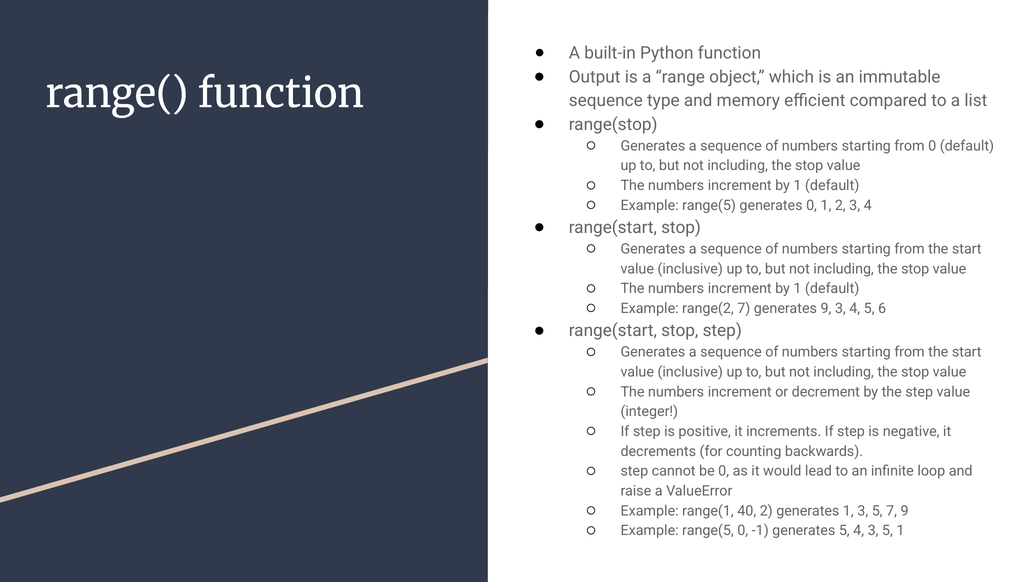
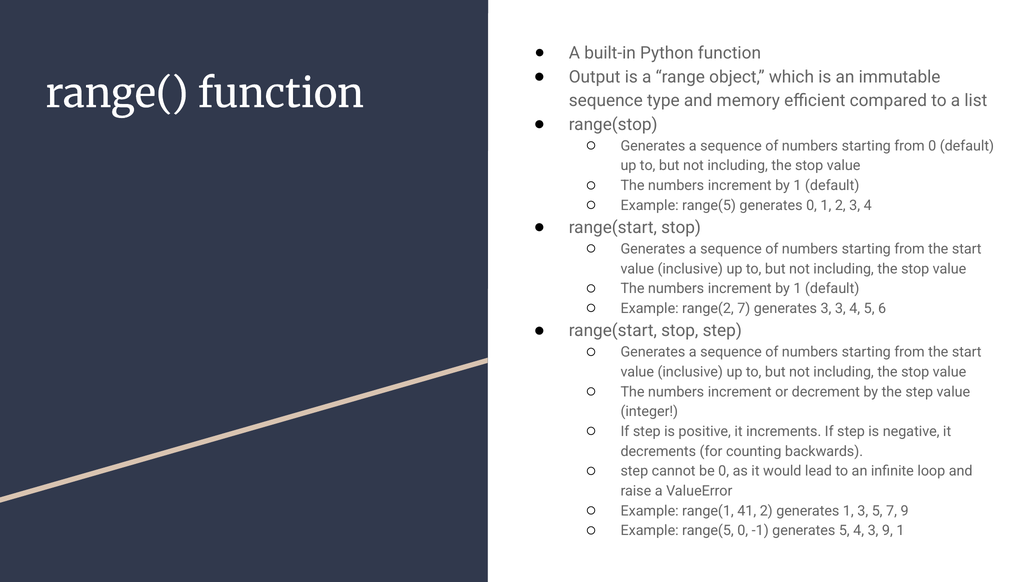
generates 9: 9 -> 3
40: 40 -> 41
4 3 5: 5 -> 9
